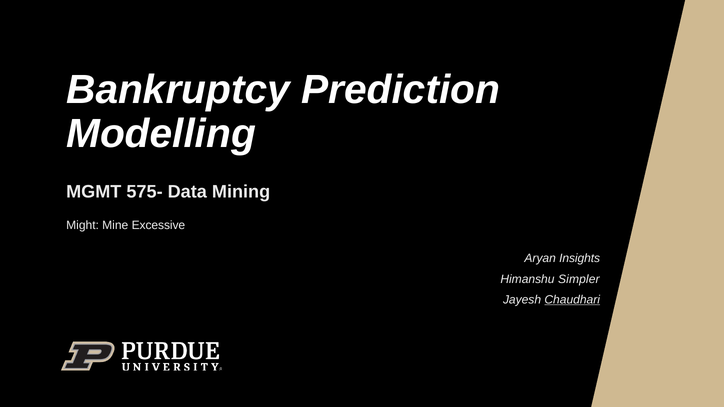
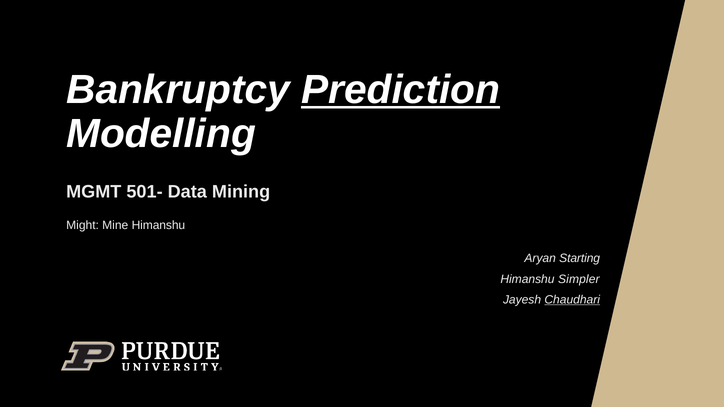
Prediction underline: none -> present
575-: 575- -> 501-
Mine Excessive: Excessive -> Himanshu
Insights: Insights -> Starting
